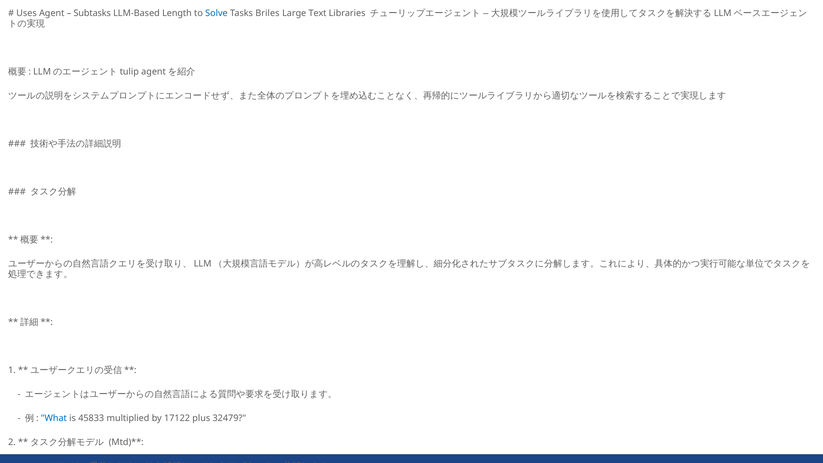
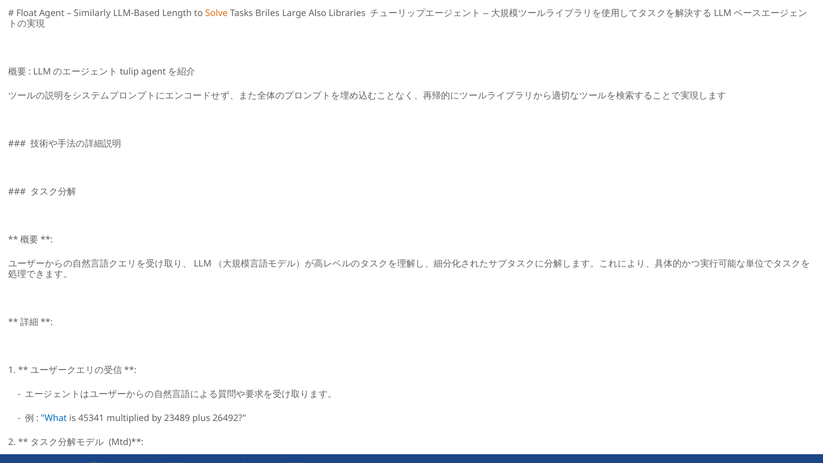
Uses at (27, 14): Uses -> Float
Subtasks at (92, 14): Subtasks -> Similarly
Solve colour: blue -> orange
Text: Text -> Also
45833: 45833 -> 45341
17122: 17122 -> 23489
32479: 32479 -> 26492
